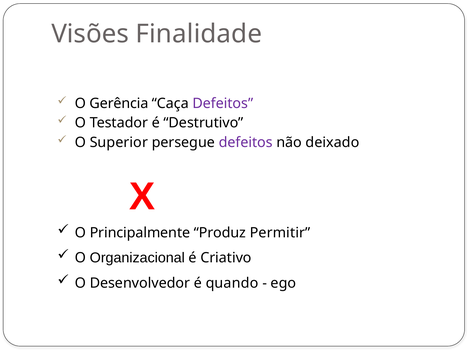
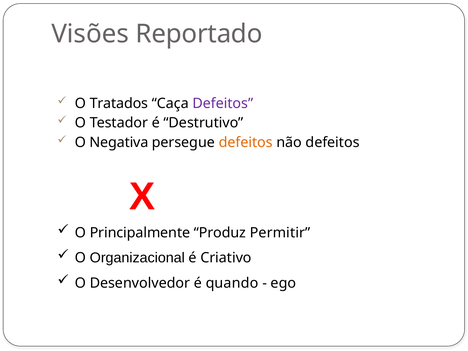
Finalidade: Finalidade -> Reportado
Gerência: Gerência -> Tratados
Superior: Superior -> Negativa
defeitos at (246, 143) colour: purple -> orange
não deixado: deixado -> defeitos
